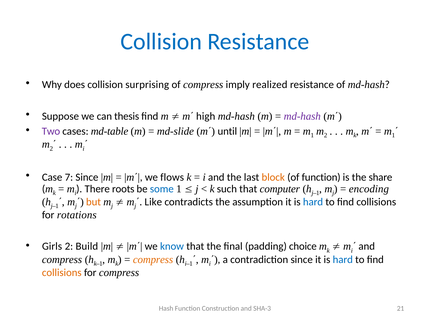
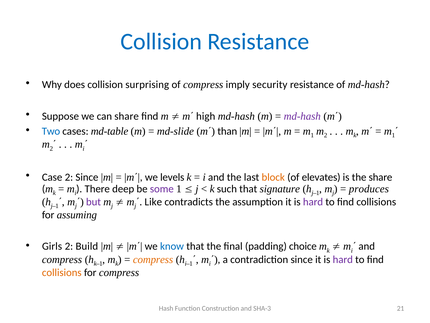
realized: realized -> security
can thesis: thesis -> share
Two colour: purple -> blue
until: until -> than
Case 7: 7 -> 2
flows: flows -> levels
of function: function -> elevates
roots: roots -> deep
some colour: blue -> purple
computer: computer -> signature
encoding: encoding -> produces
but colour: orange -> purple
hard at (313, 202) colour: blue -> purple
rotations: rotations -> assuming
hard at (343, 259) colour: blue -> purple
